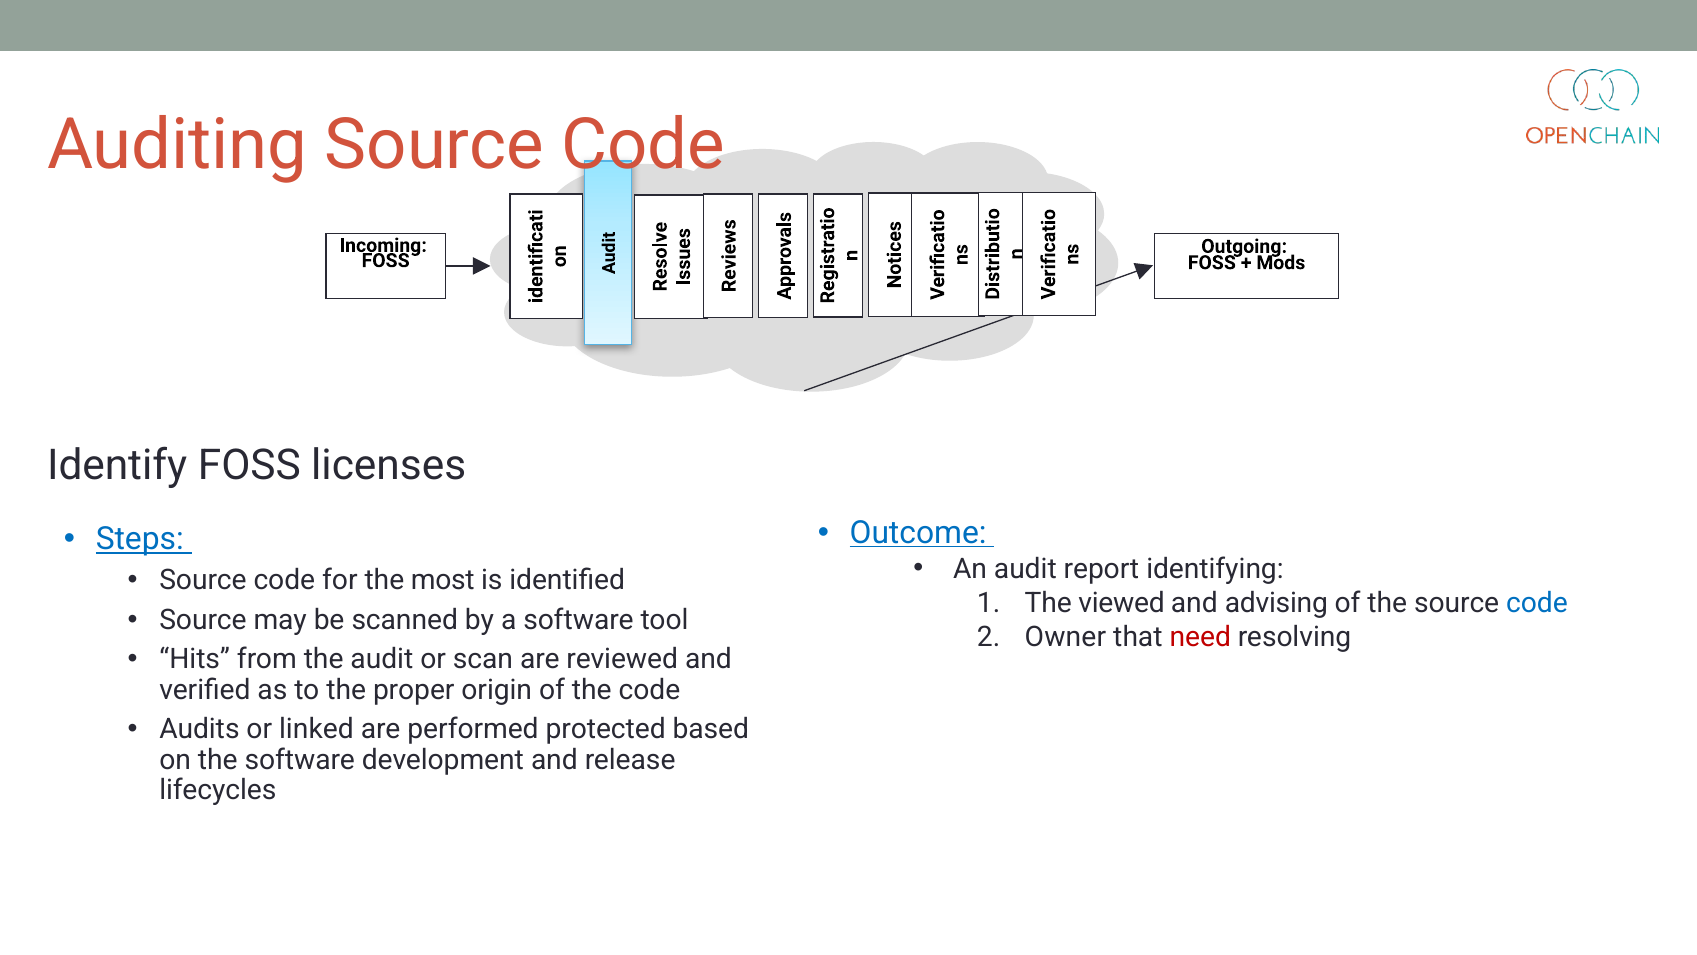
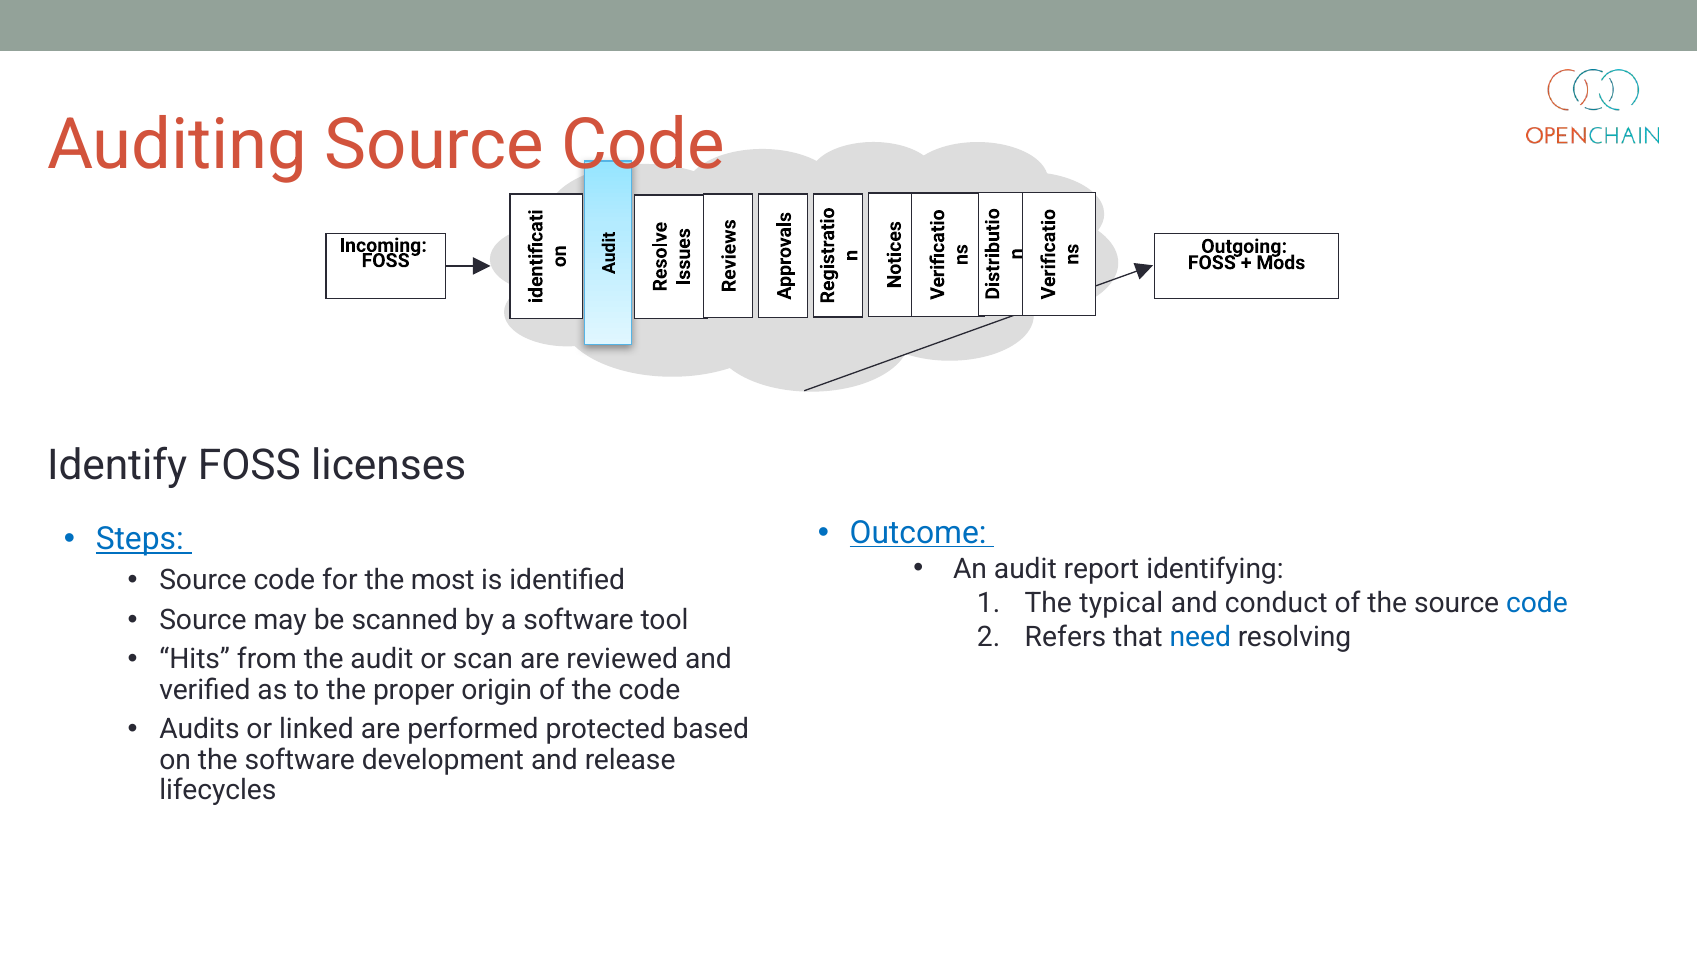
viewed: viewed -> typical
advising: advising -> conduct
Owner: Owner -> Refers
need colour: red -> blue
